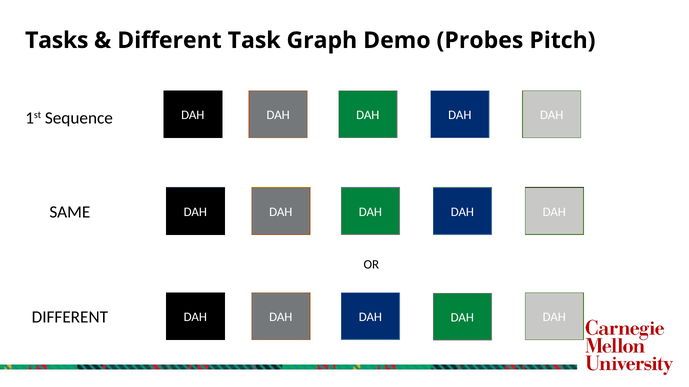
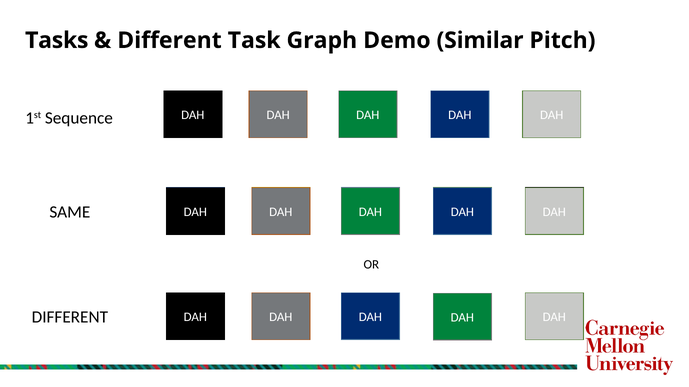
Probes: Probes -> Similar
